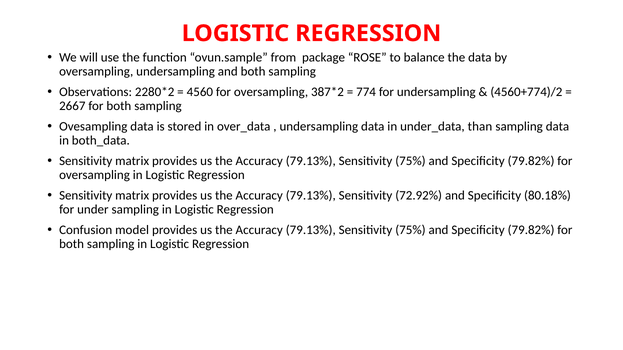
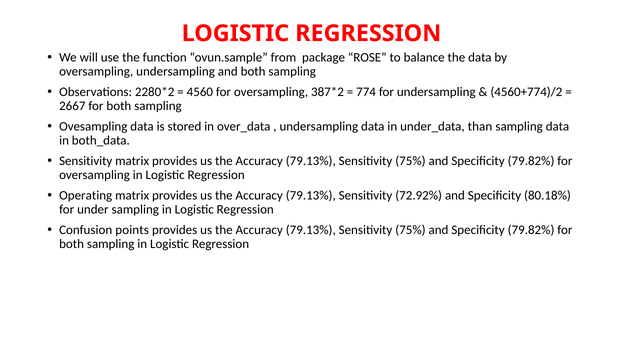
Sensitivity at (86, 196): Sensitivity -> Operating
model: model -> points
